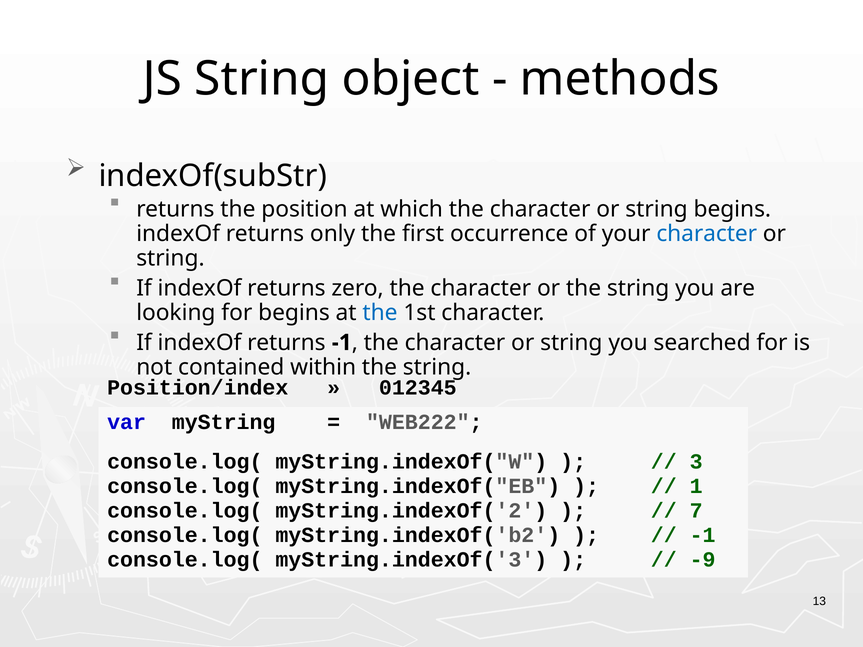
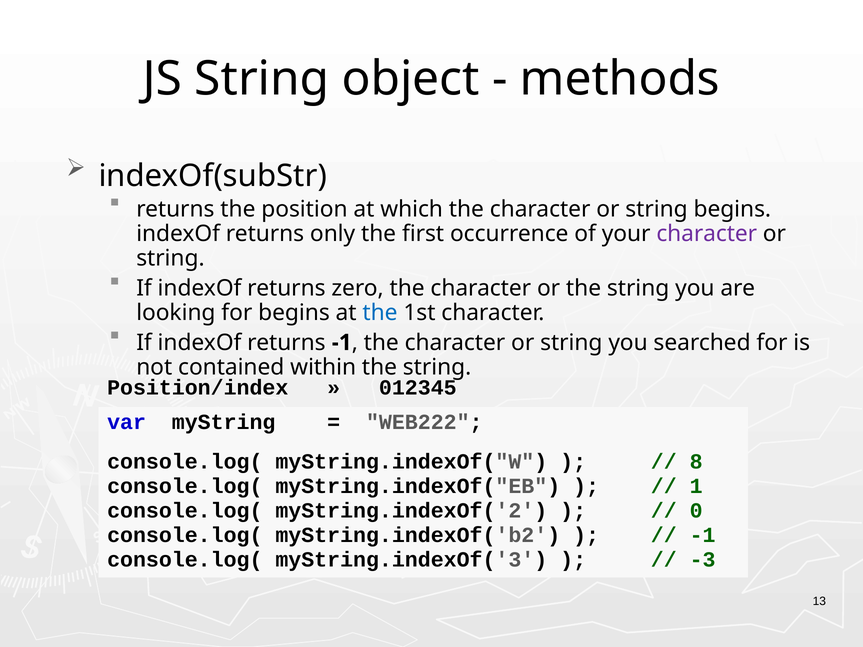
character at (707, 234) colour: blue -> purple
3: 3 -> 8
7: 7 -> 0
-9: -9 -> -3
